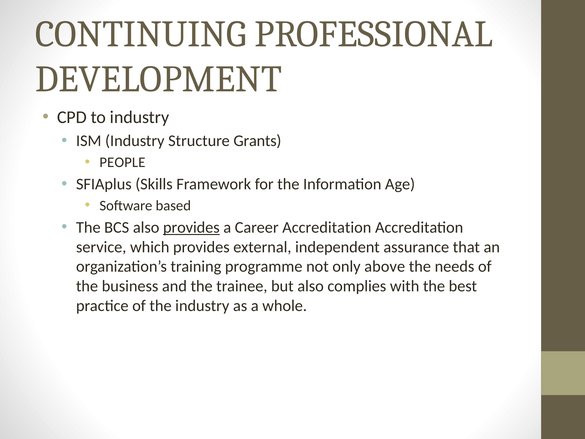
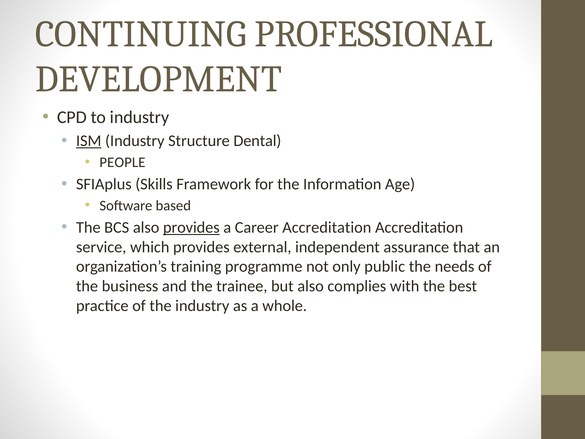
ISM underline: none -> present
Grants: Grants -> Dental
above: above -> public
